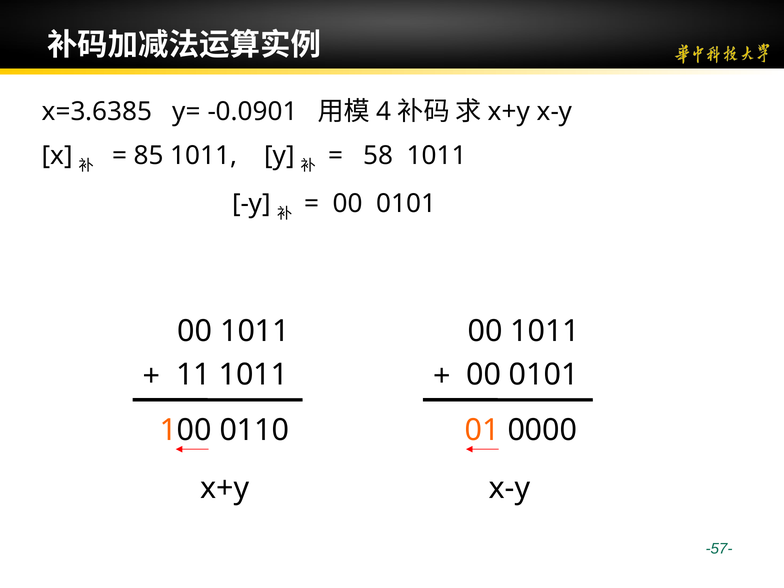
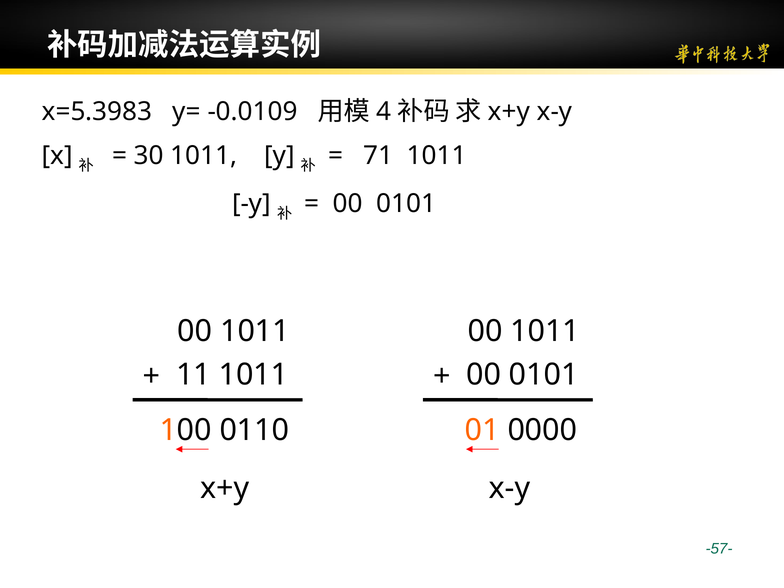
x=3.6385: x=3.6385 -> x=5.3983
-0.0901: -0.0901 -> -0.0109
85: 85 -> 30
58: 58 -> 71
